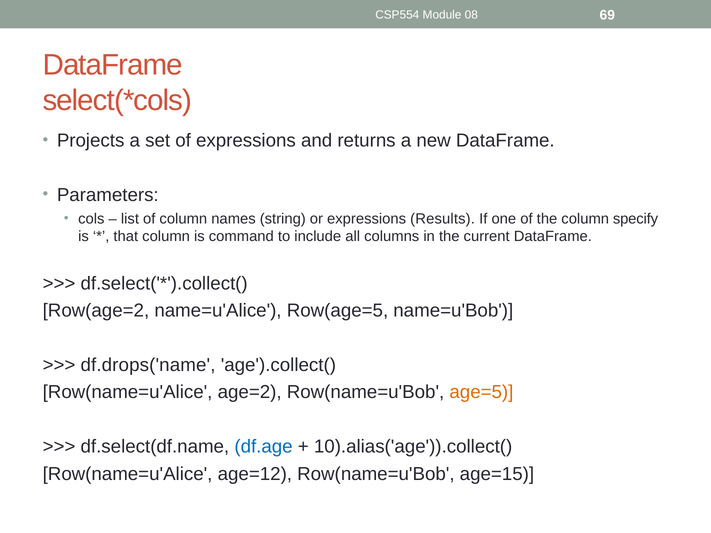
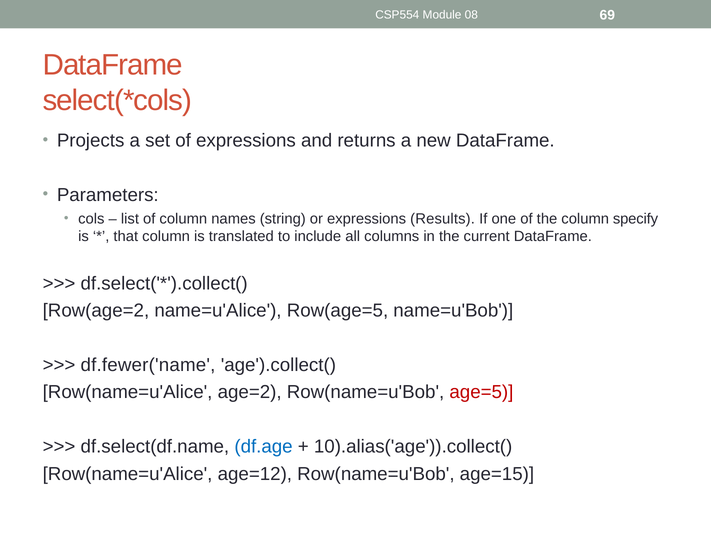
command: command -> translated
df.drops('name: df.drops('name -> df.fewer('name
age=5 colour: orange -> red
